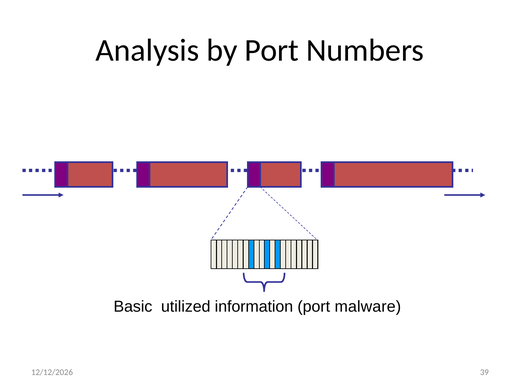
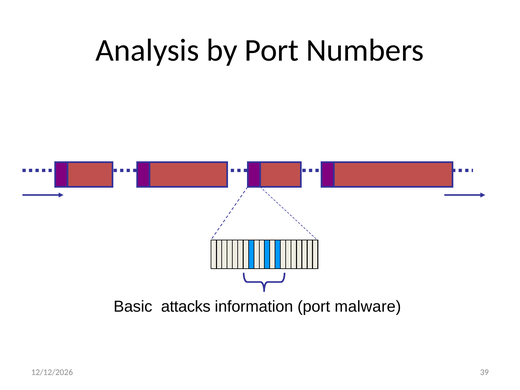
utilized: utilized -> attacks
